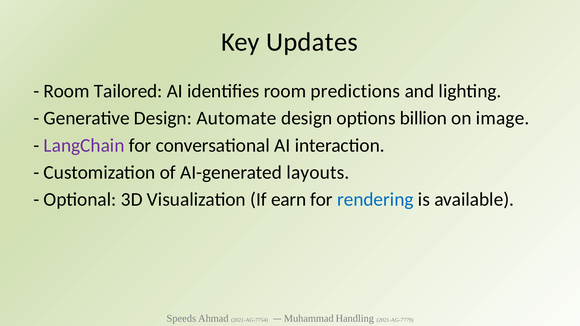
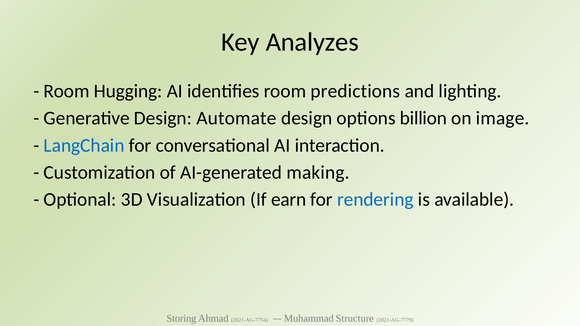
Updates: Updates -> Analyzes
Tailored: Tailored -> Hugging
LangChain colour: purple -> blue
layouts: layouts -> making
Speeds: Speeds -> Storing
Handling: Handling -> Structure
